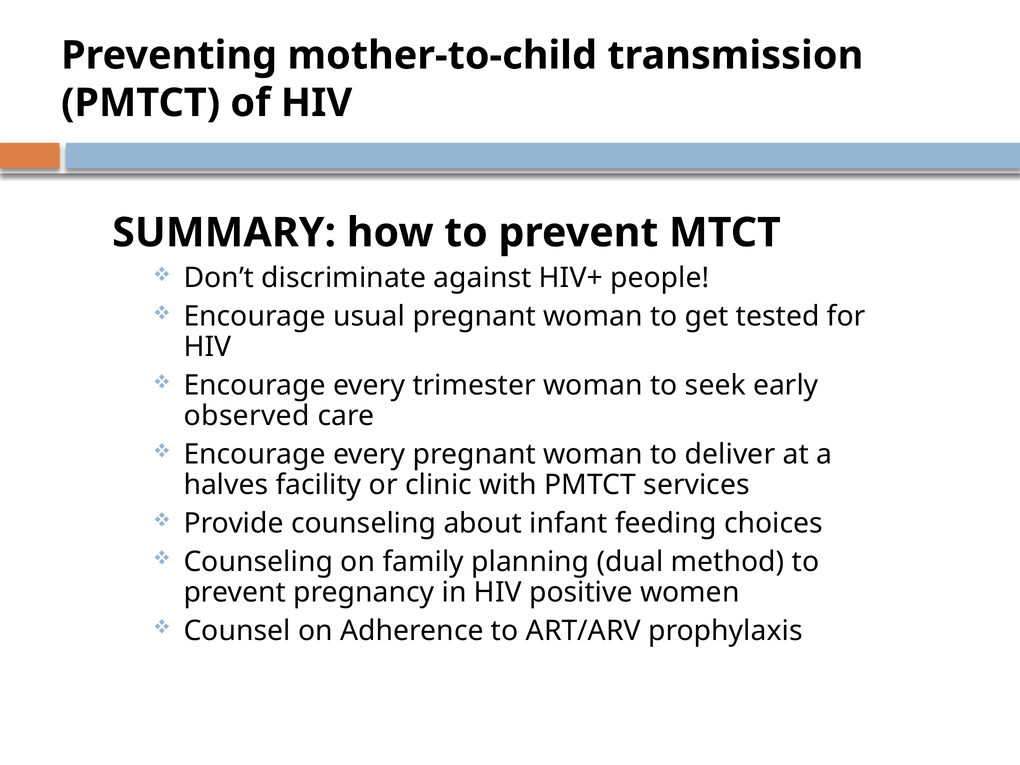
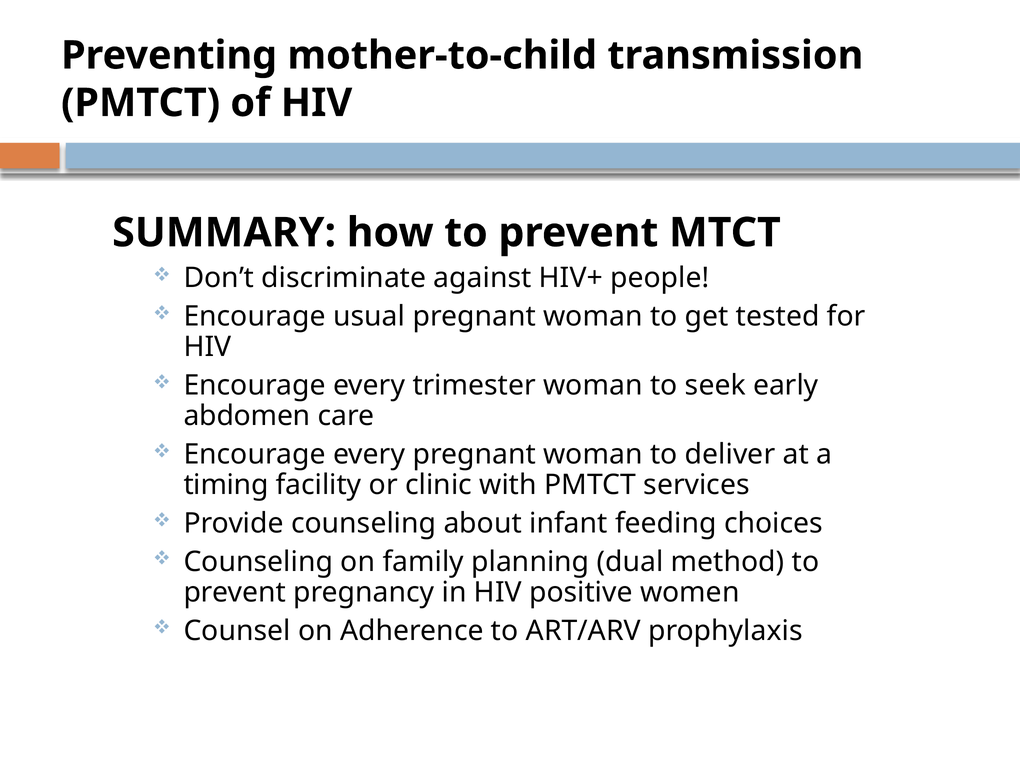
observed: observed -> abdomen
halves: halves -> timing
